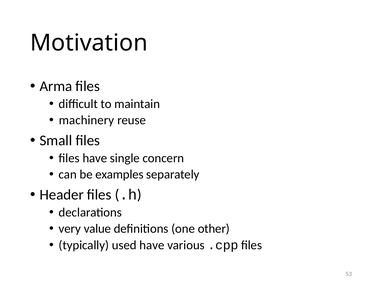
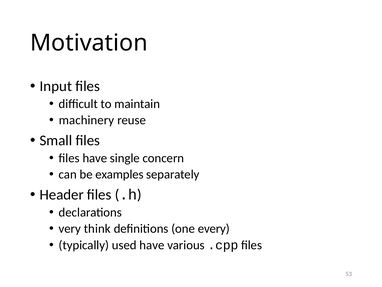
Arma: Arma -> Input
value: value -> think
other: other -> every
